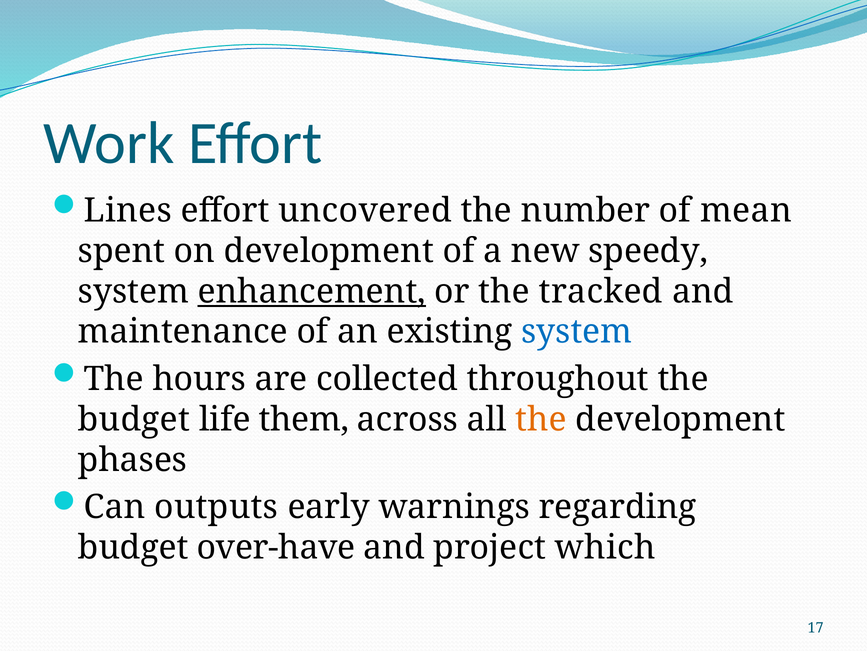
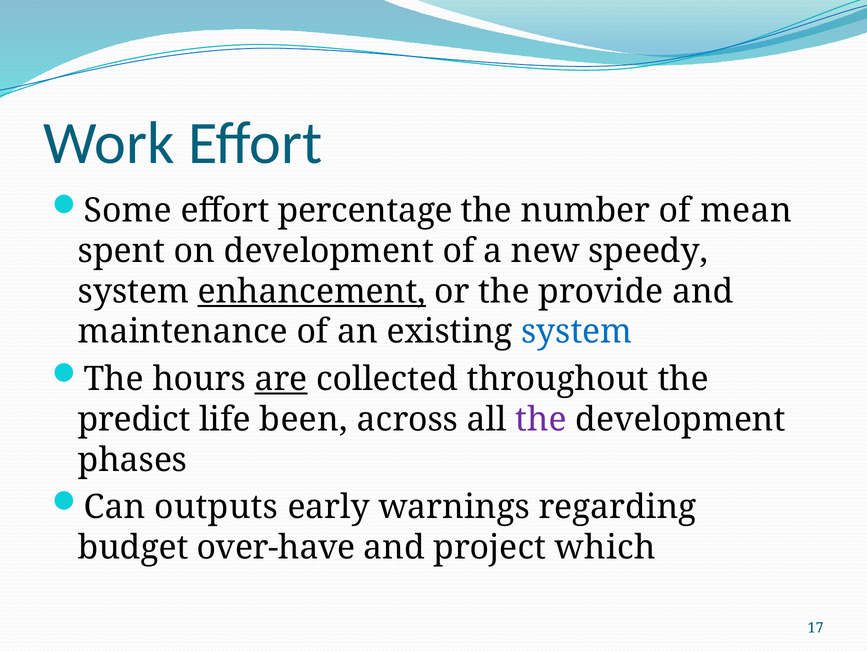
Lines: Lines -> Some
uncovered: uncovered -> percentage
tracked: tracked -> provide
are underline: none -> present
budget at (134, 419): budget -> predict
them: them -> been
the at (541, 419) colour: orange -> purple
